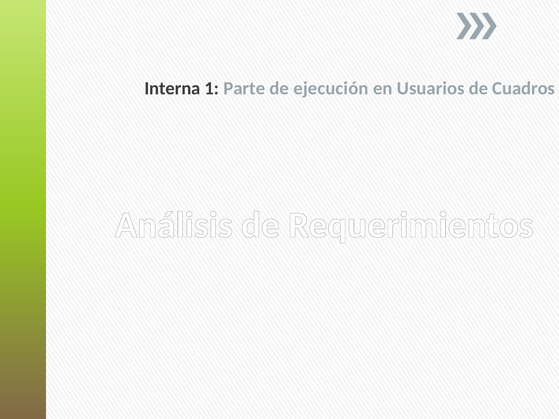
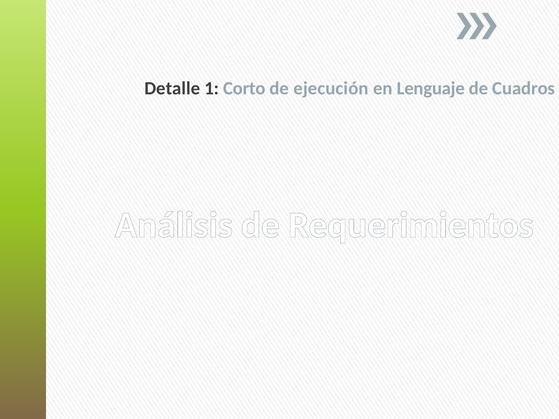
Interna: Interna -> Detalle
Parte: Parte -> Corto
Usuarios: Usuarios -> Lenguaje
